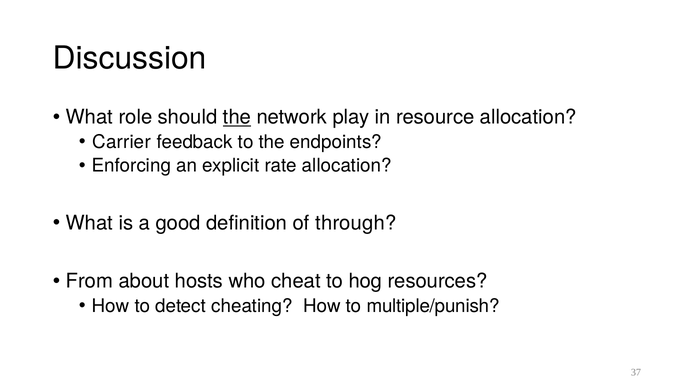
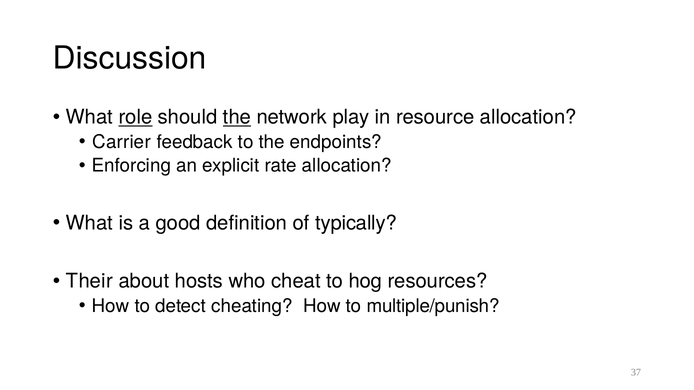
role underline: none -> present
through: through -> typically
From: From -> Their
